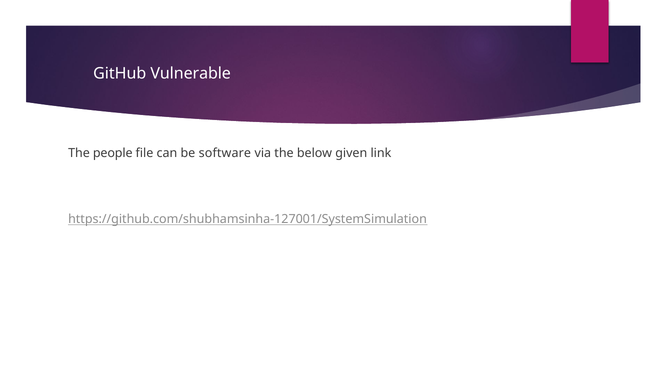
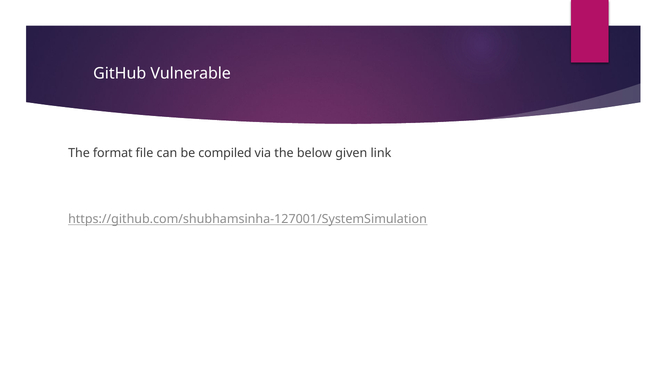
people: people -> format
software: software -> compiled
